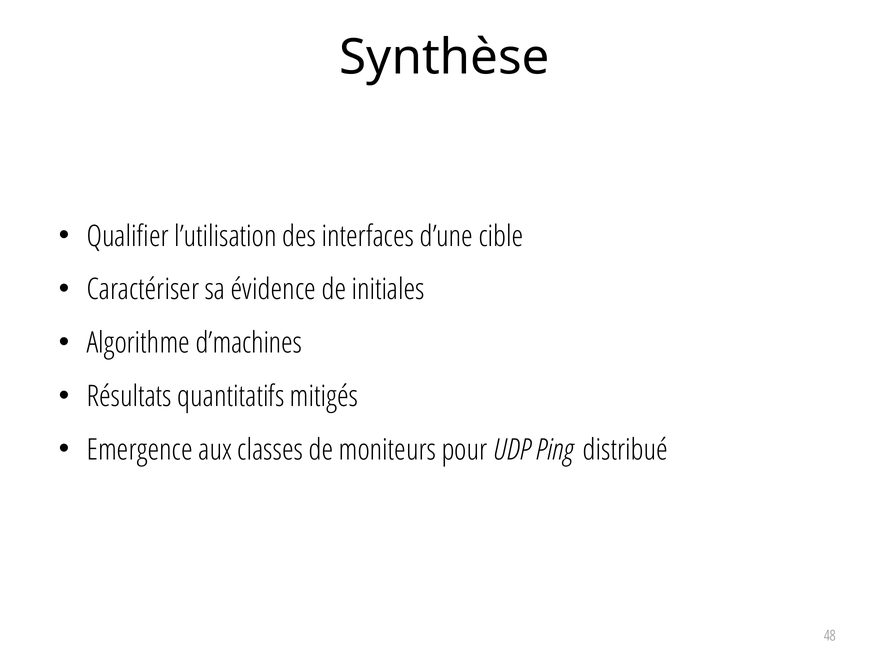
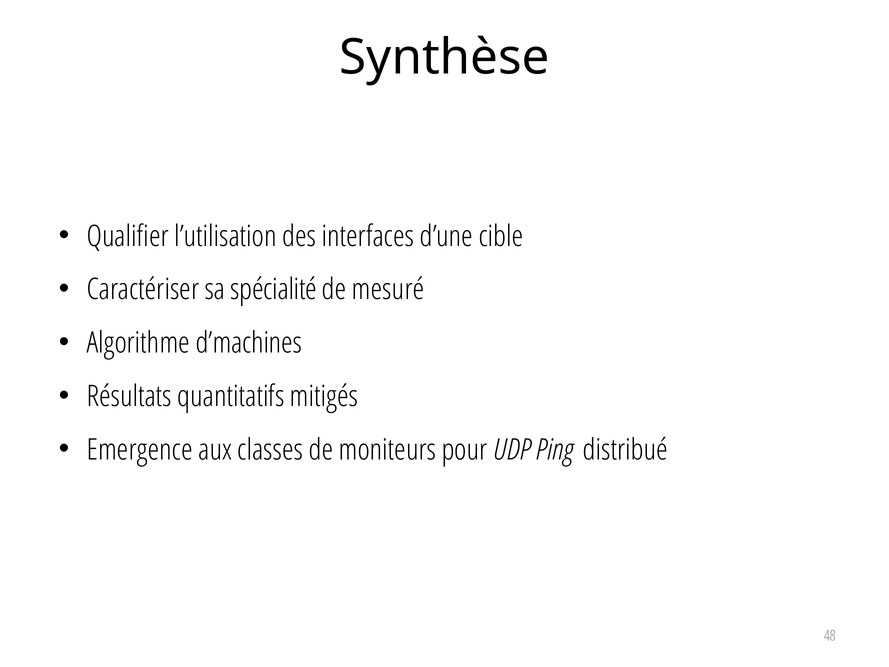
évidence: évidence -> spécialité
initiales: initiales -> mesuré
